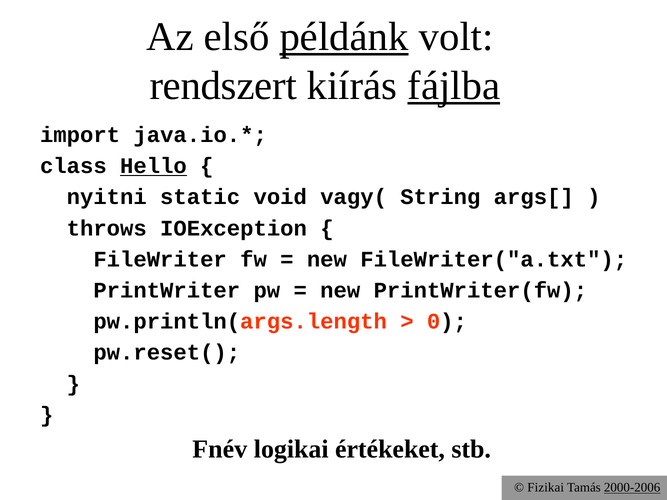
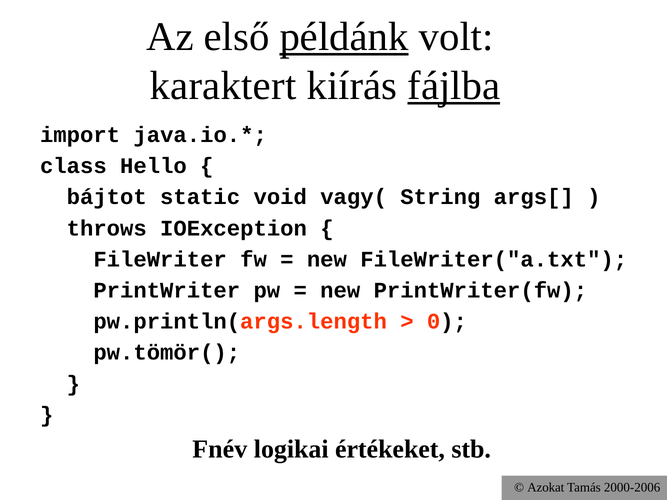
rendszert: rendszert -> karaktert
Hello underline: present -> none
nyitni: nyitni -> bájtot
pw.reset(: pw.reset( -> pw.tömör(
Fizikai: Fizikai -> Azokat
2000-2006 underline: present -> none
